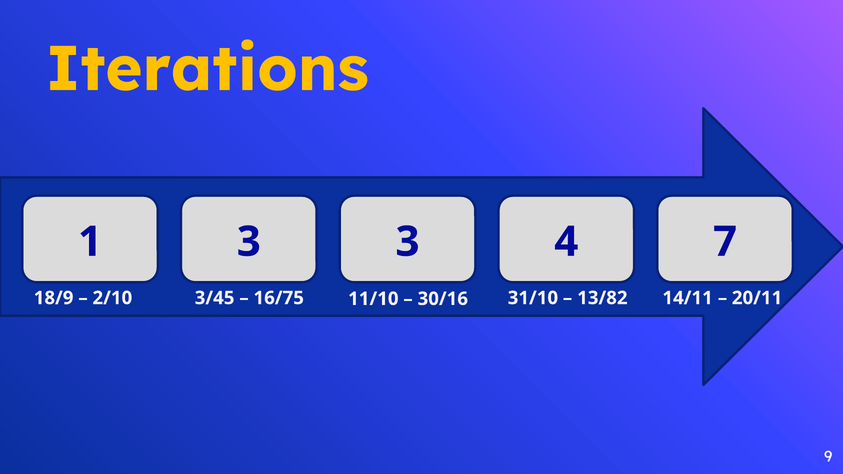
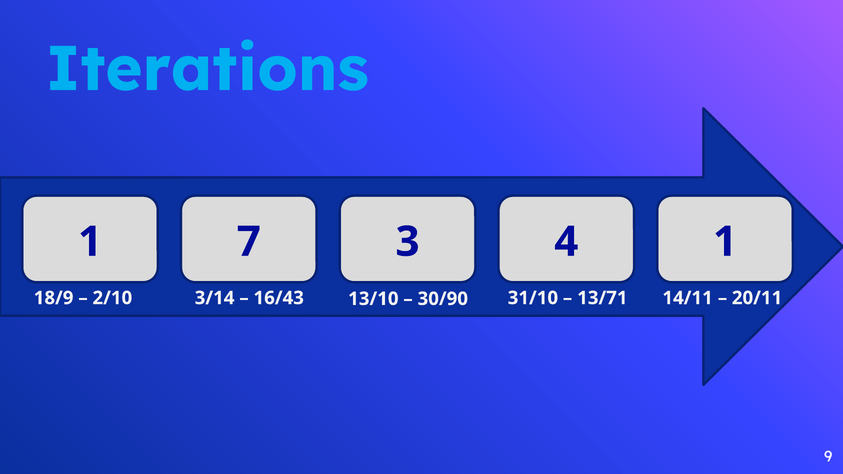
Iterations colour: yellow -> light blue
1 3: 3 -> 7
4 7: 7 -> 1
3/45: 3/45 -> 3/14
16/75: 16/75 -> 16/43
13/82: 13/82 -> 13/71
11/10: 11/10 -> 13/10
30/16: 30/16 -> 30/90
